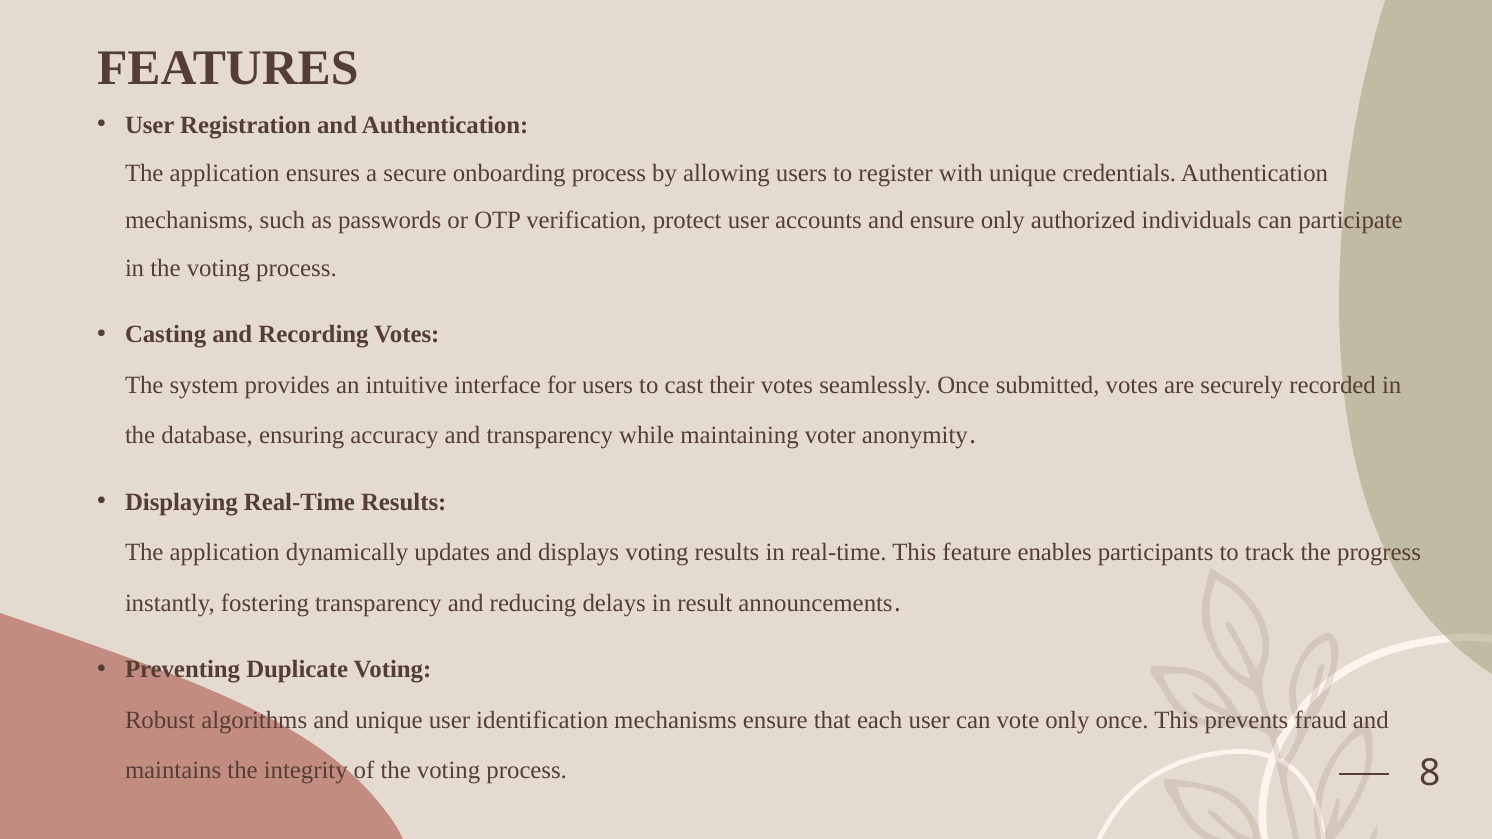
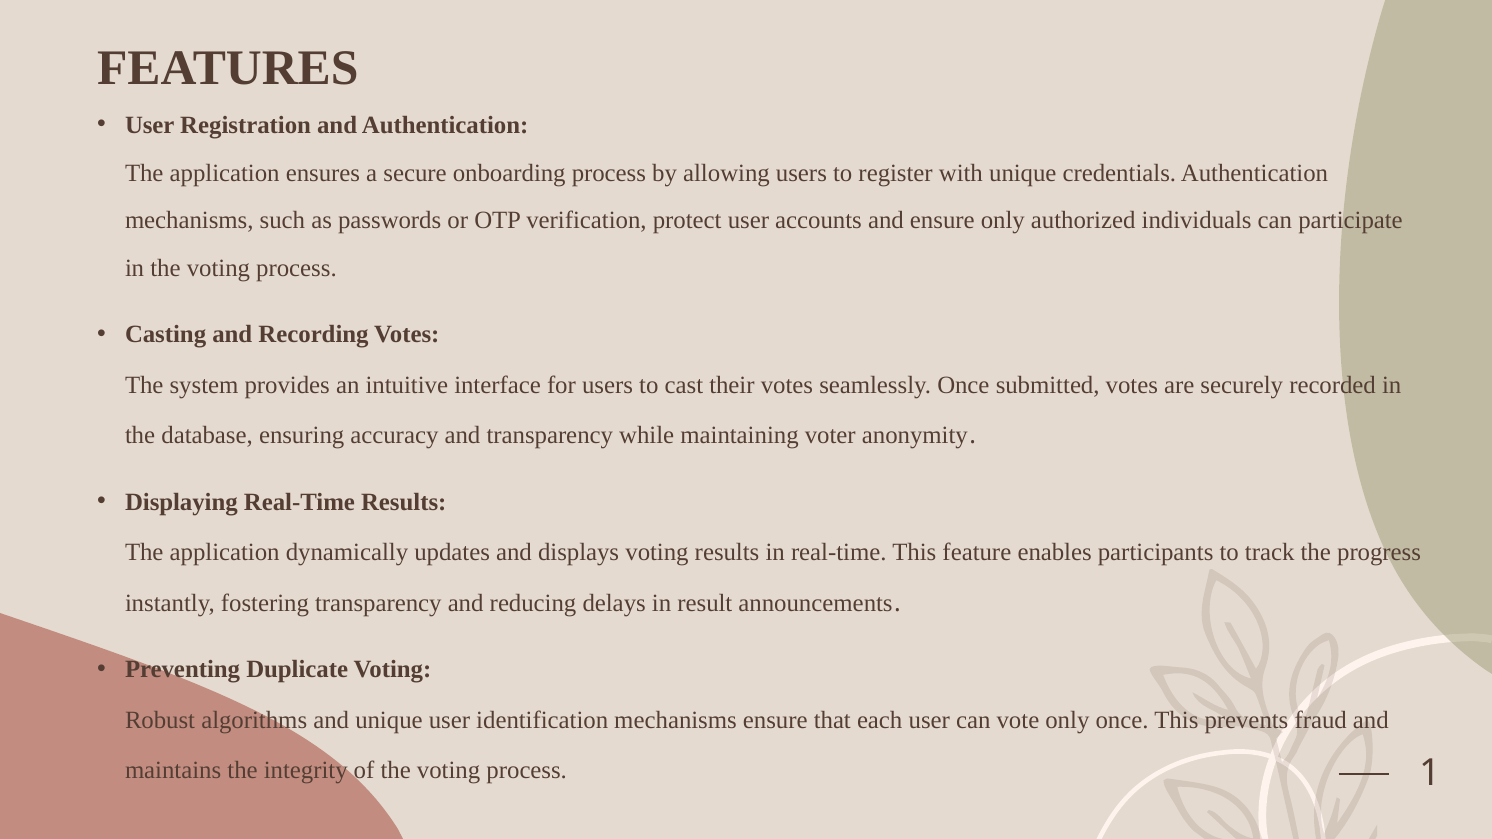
8: 8 -> 1
